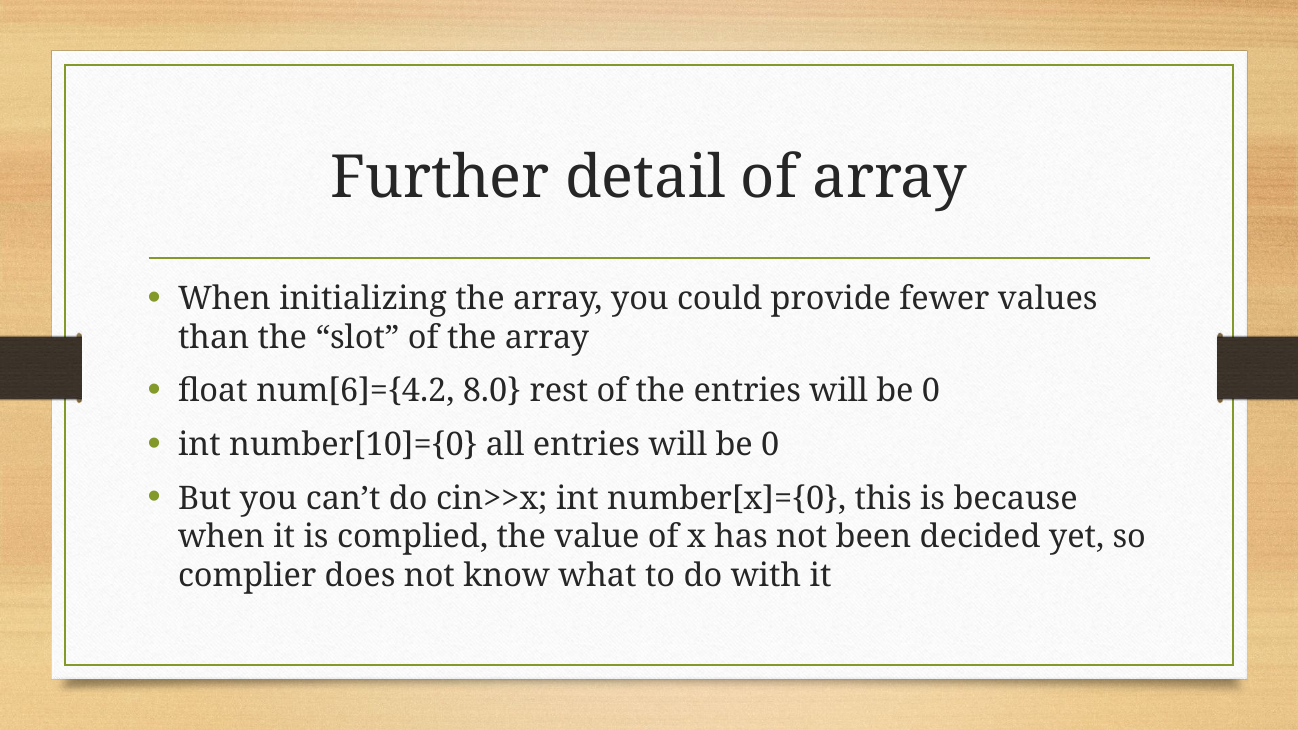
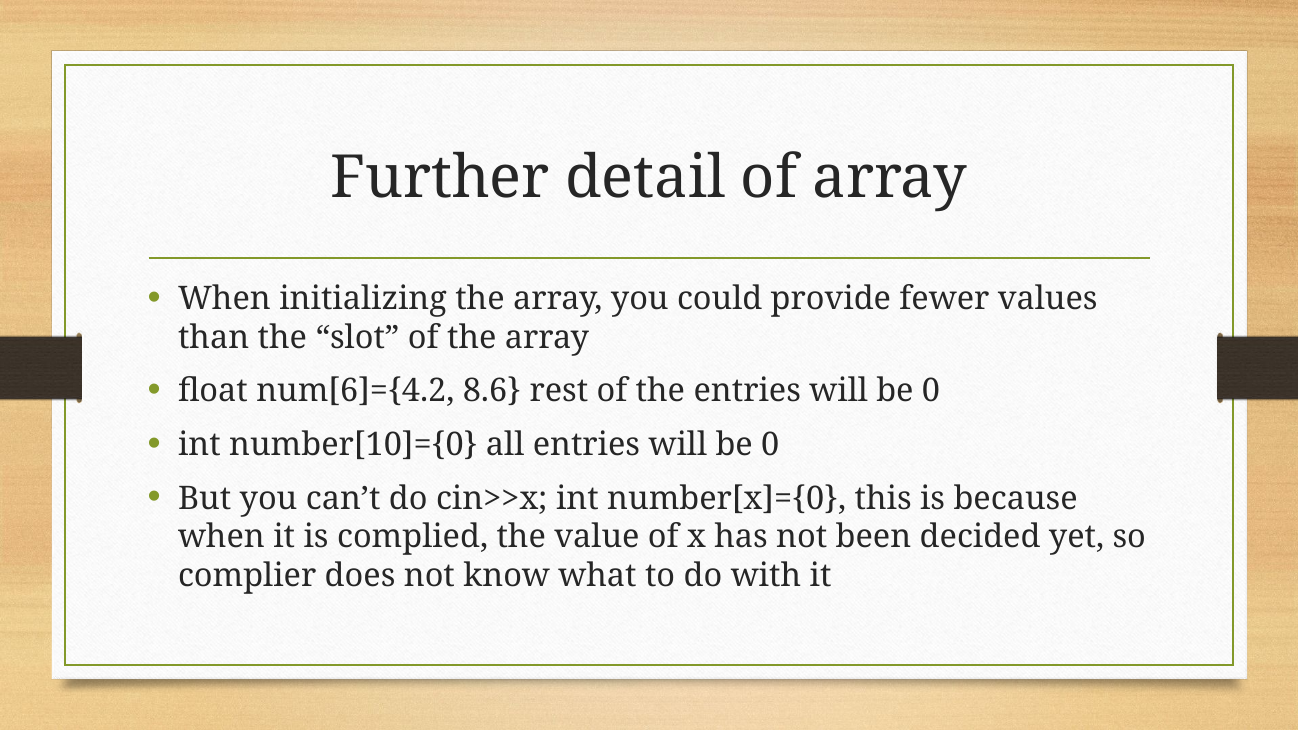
8.0: 8.0 -> 8.6
